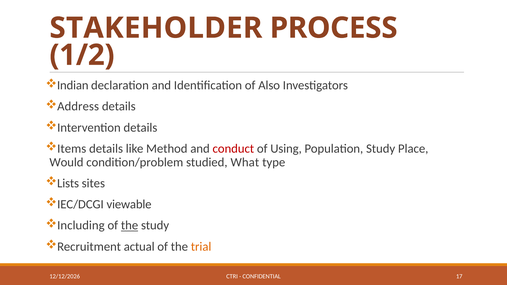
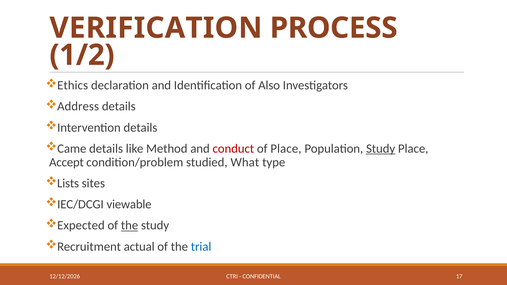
STAKEHOLDER: STAKEHOLDER -> VERIFICATION
Indian: Indian -> Ethics
Items: Items -> Came
of Using: Using -> Place
Study at (381, 149) underline: none -> present
Would: Would -> Accept
Including: Including -> Expected
trial colour: orange -> blue
